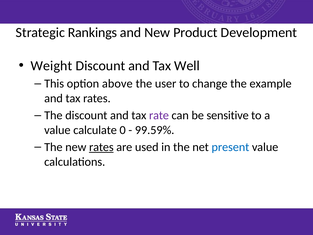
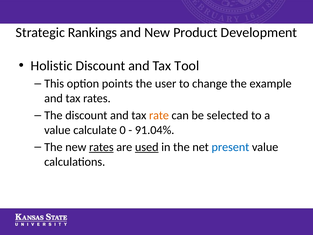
Weight: Weight -> Holistic
Well: Well -> Tool
above: above -> points
rate colour: purple -> orange
sensitive: sensitive -> selected
99.59%: 99.59% -> 91.04%
used underline: none -> present
